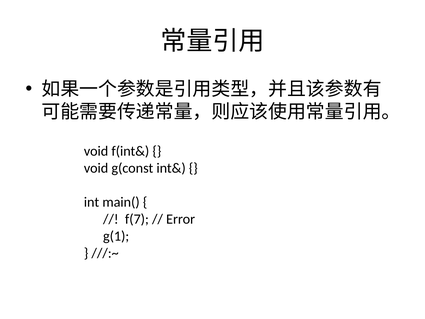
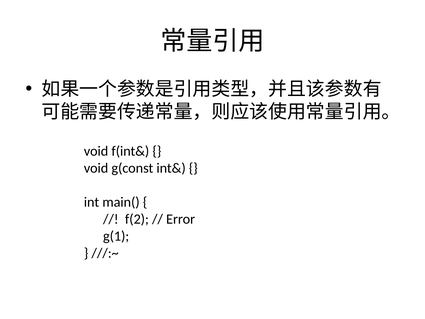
f(7: f(7 -> f(2
